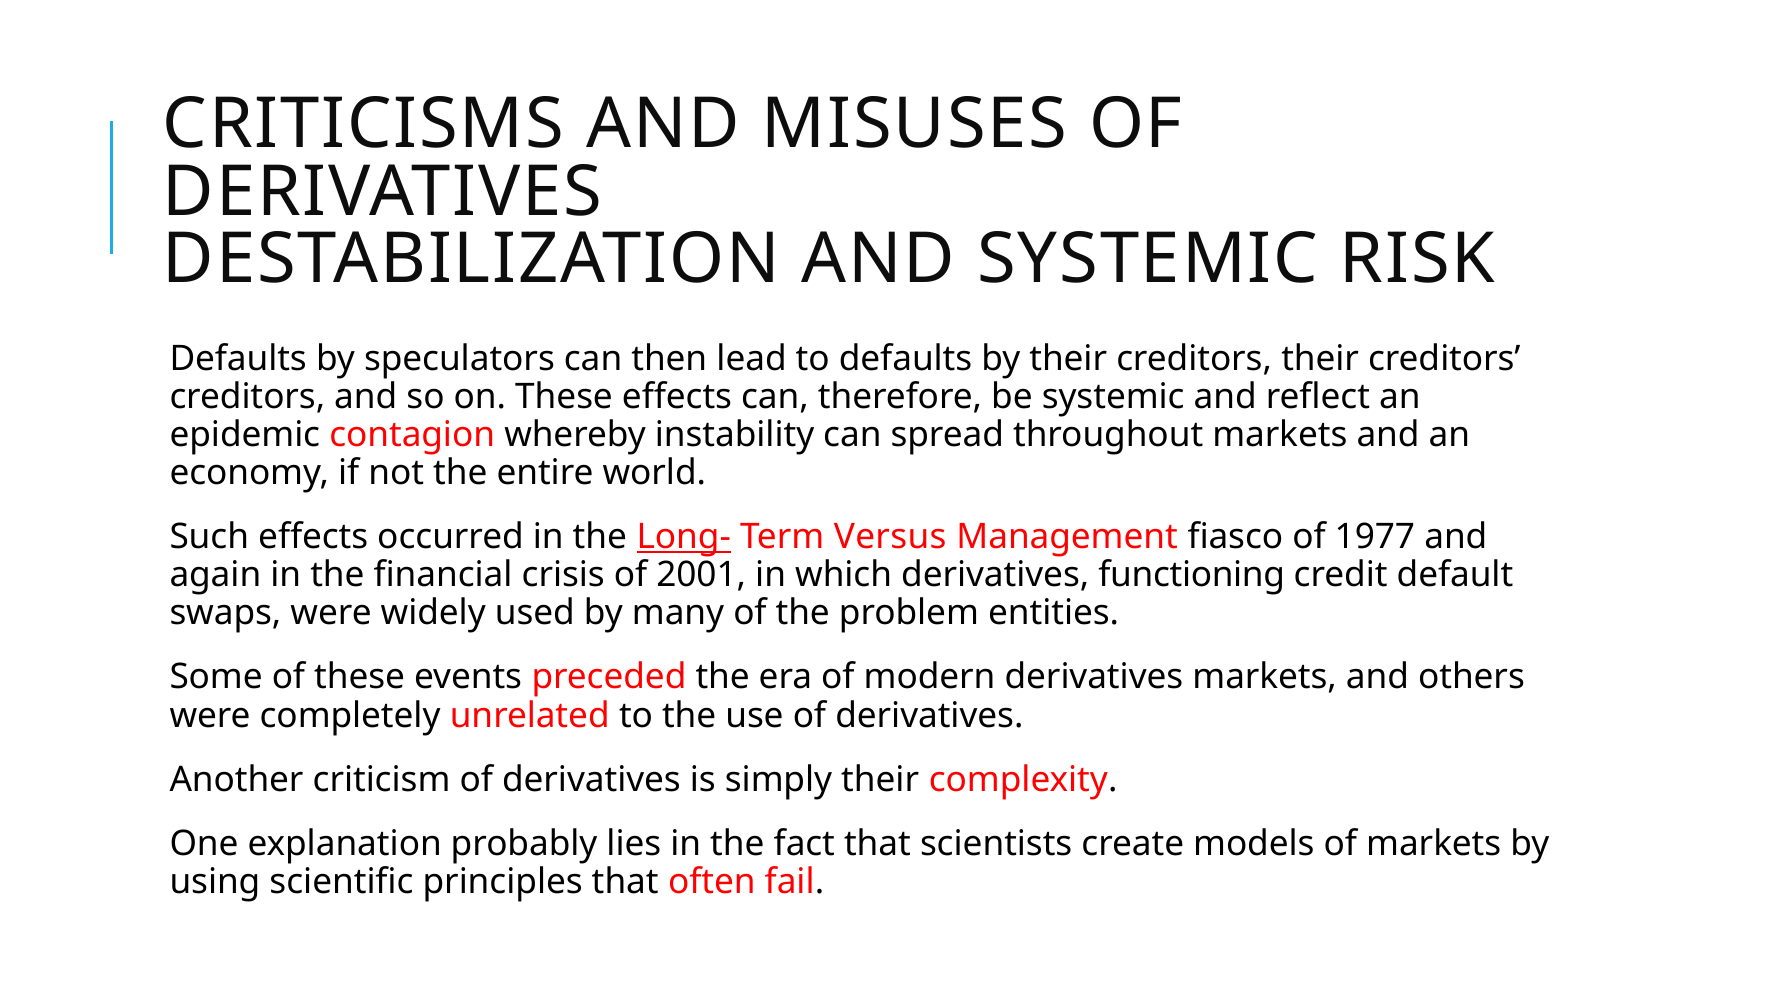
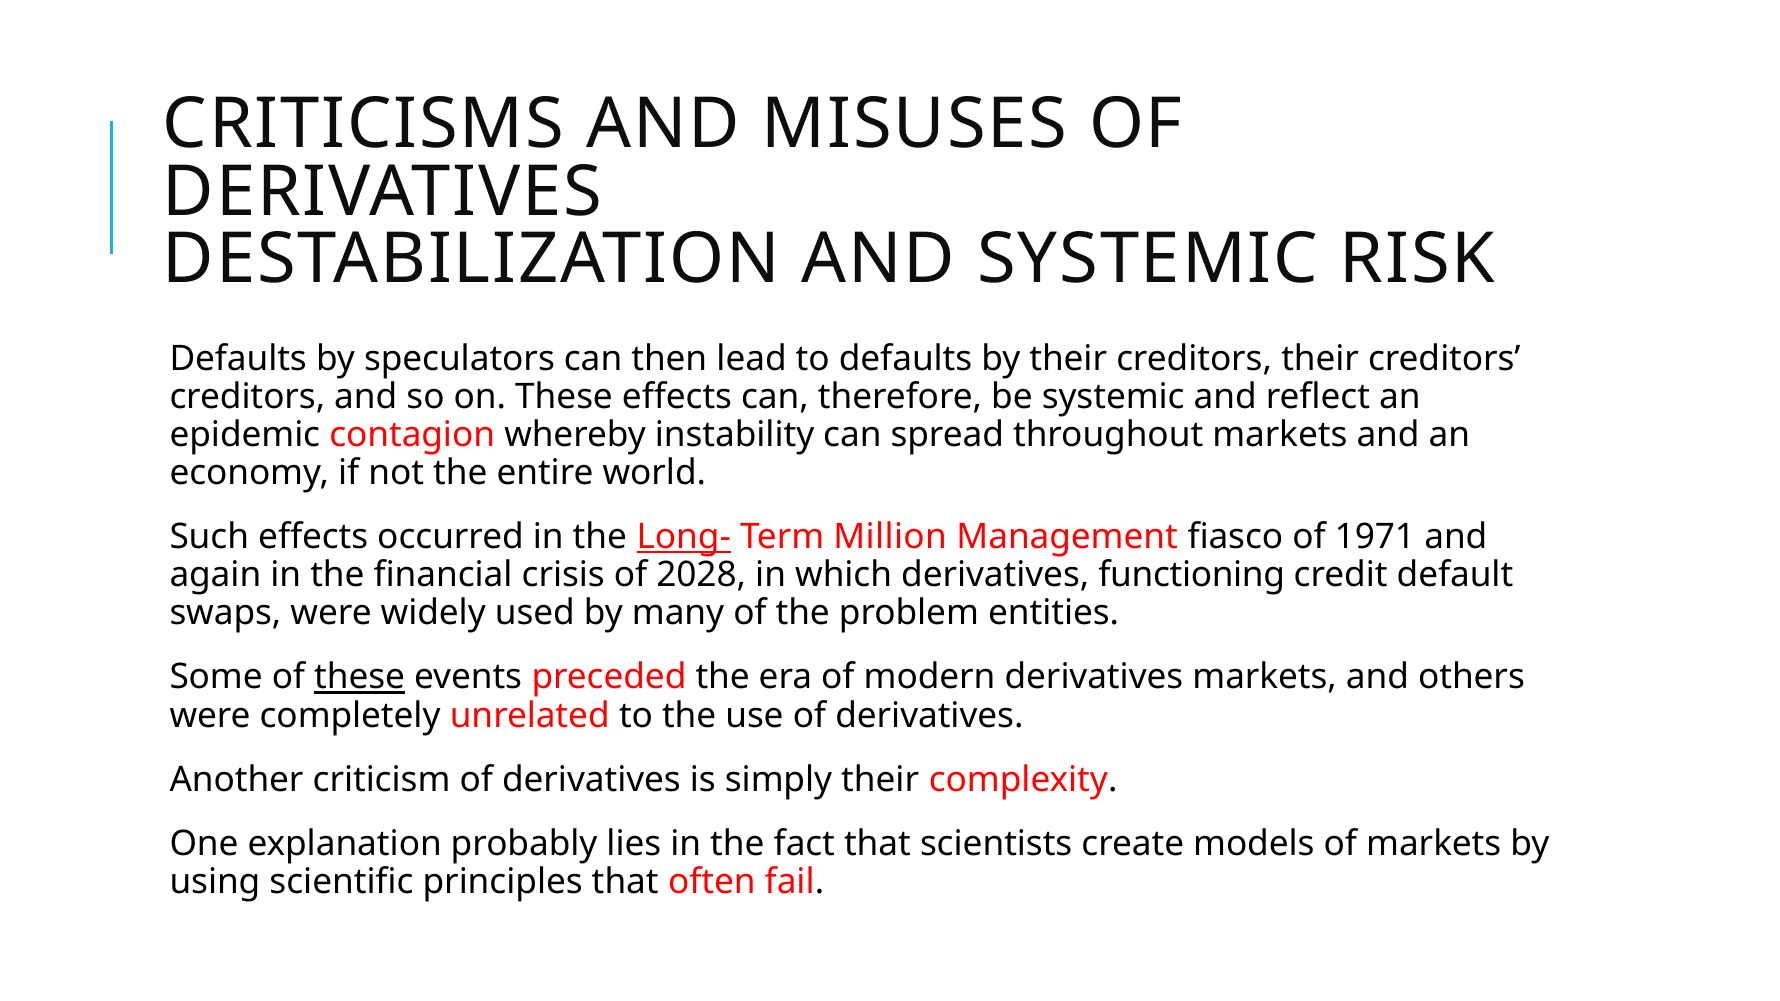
Versus: Versus -> Million
1977: 1977 -> 1971
2001: 2001 -> 2028
these at (360, 678) underline: none -> present
